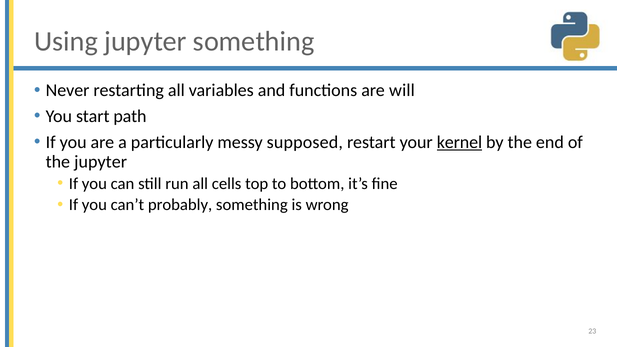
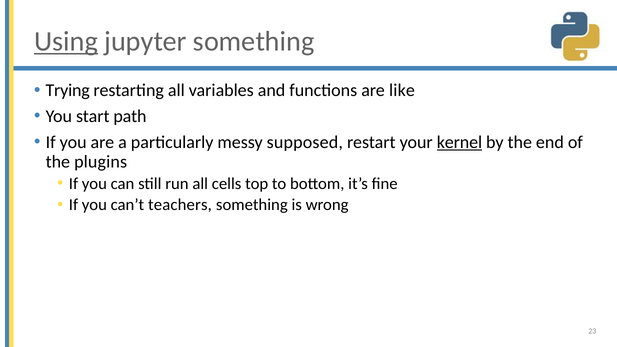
Using underline: none -> present
Never: Never -> Trying
will: will -> like
the jupyter: jupyter -> plugins
probably: probably -> teachers
